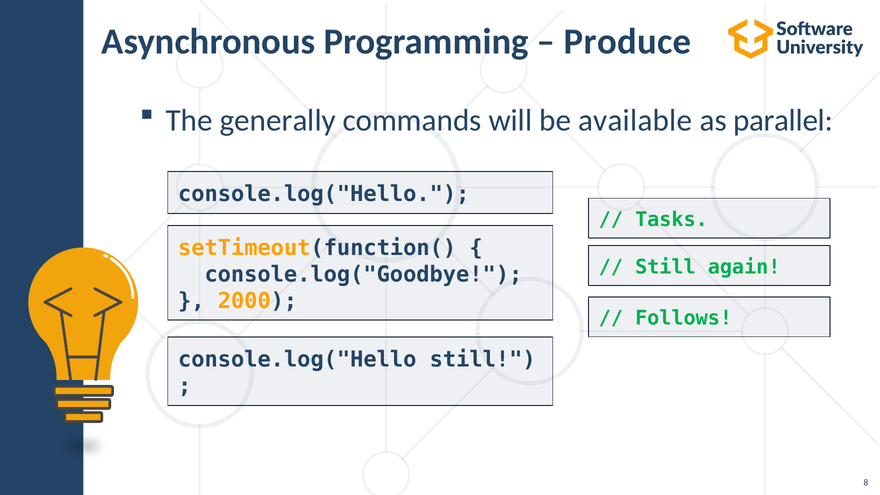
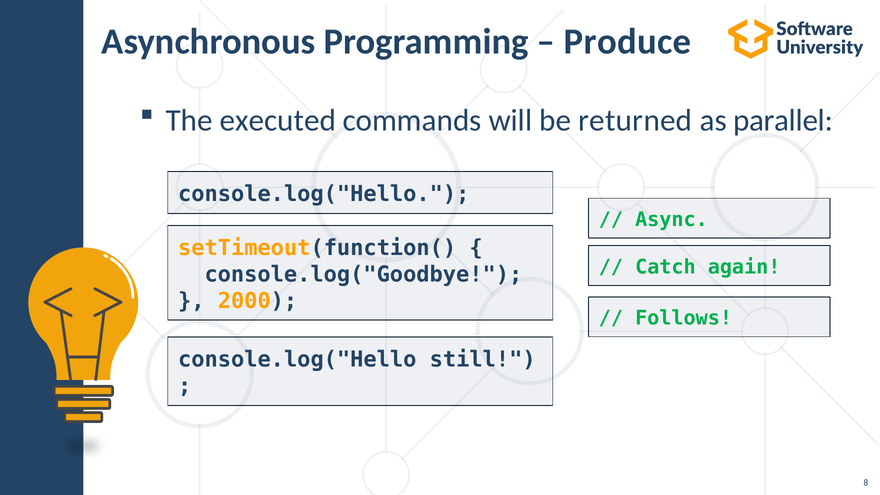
generally: generally -> executed
available: available -> returned
Tasks: Tasks -> Async
Still at (665, 267): Still -> Catch
